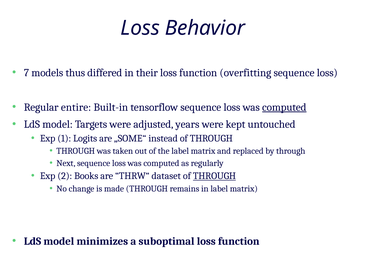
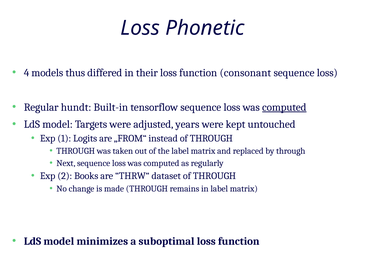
Behavior: Behavior -> Phonetic
7: 7 -> 4
overfitting: overfitting -> consonant
entire: entire -> hundt
„SOME“: „SOME“ -> „FROM“
THROUGH at (214, 176) underline: present -> none
